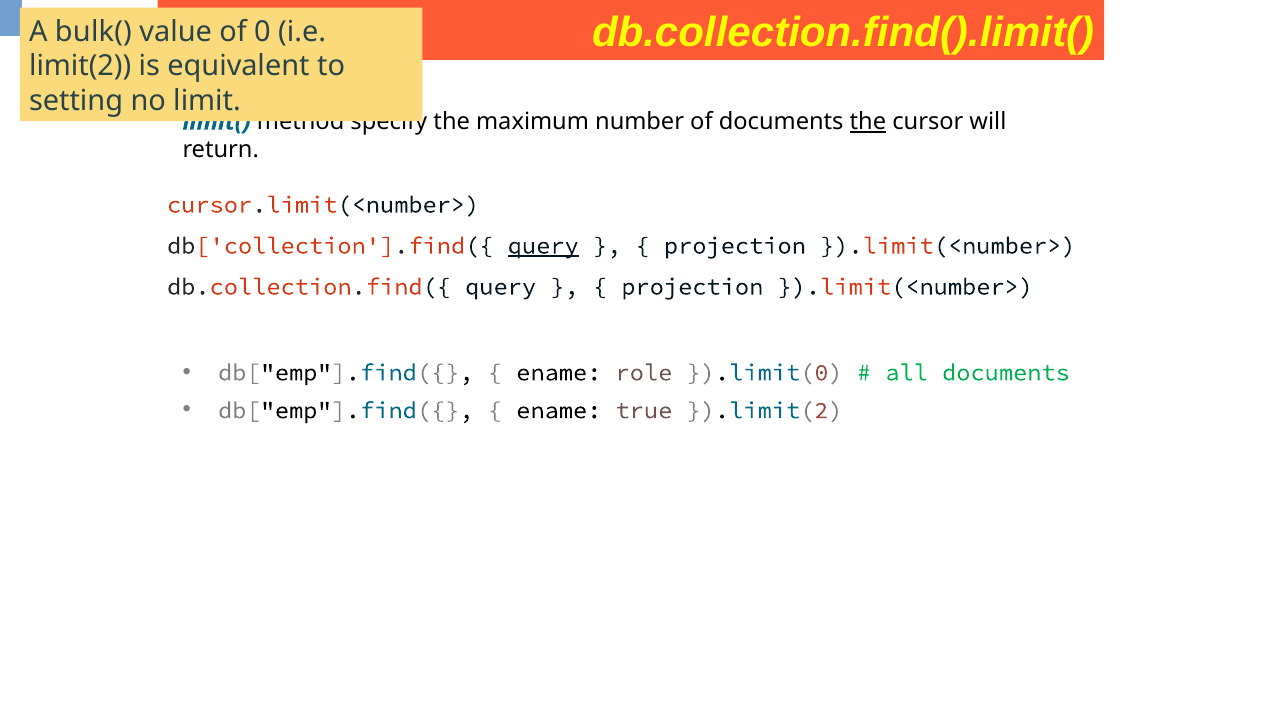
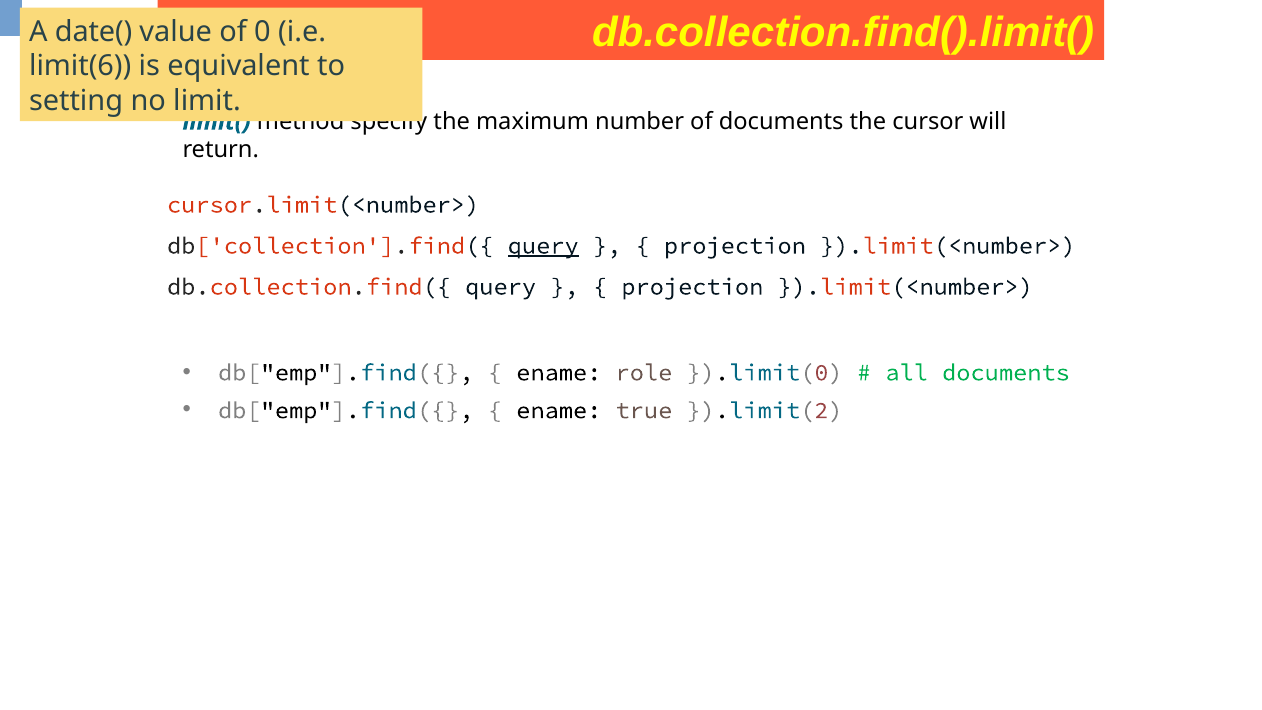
bulk(: bulk( -> date(
limit(2: limit(2 -> limit(6
the at (868, 122) underline: present -> none
